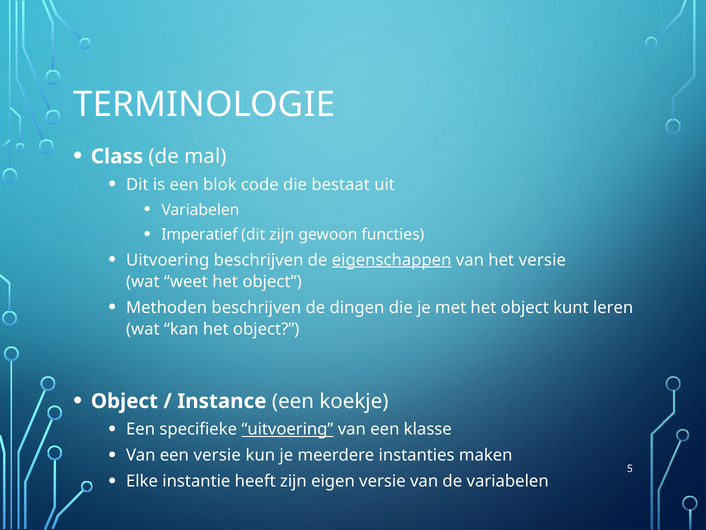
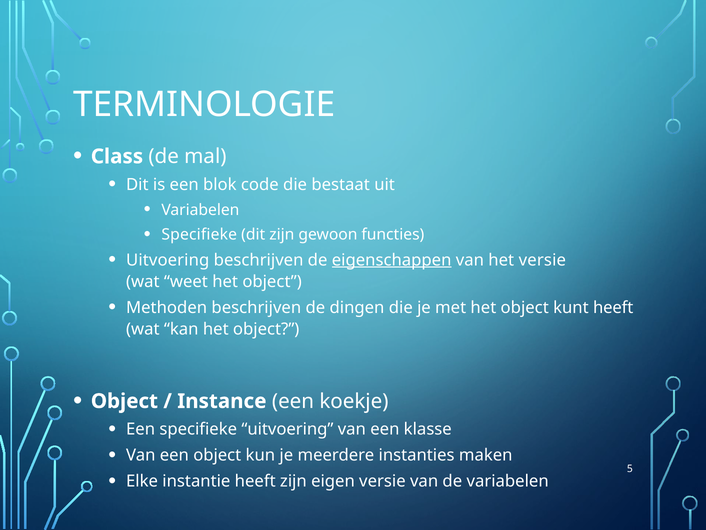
Imperatief at (199, 234): Imperatief -> Specifieke
kunt leren: leren -> heeft
uitvoering at (287, 429) underline: present -> none
een versie: versie -> object
